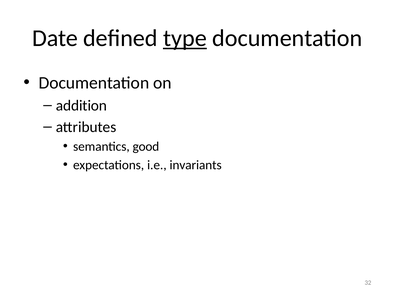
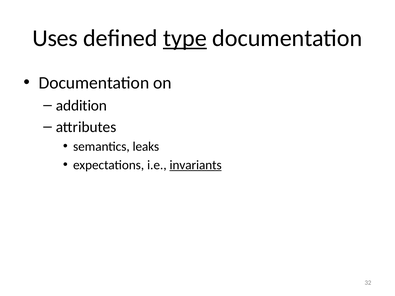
Date: Date -> Uses
good: good -> leaks
invariants underline: none -> present
